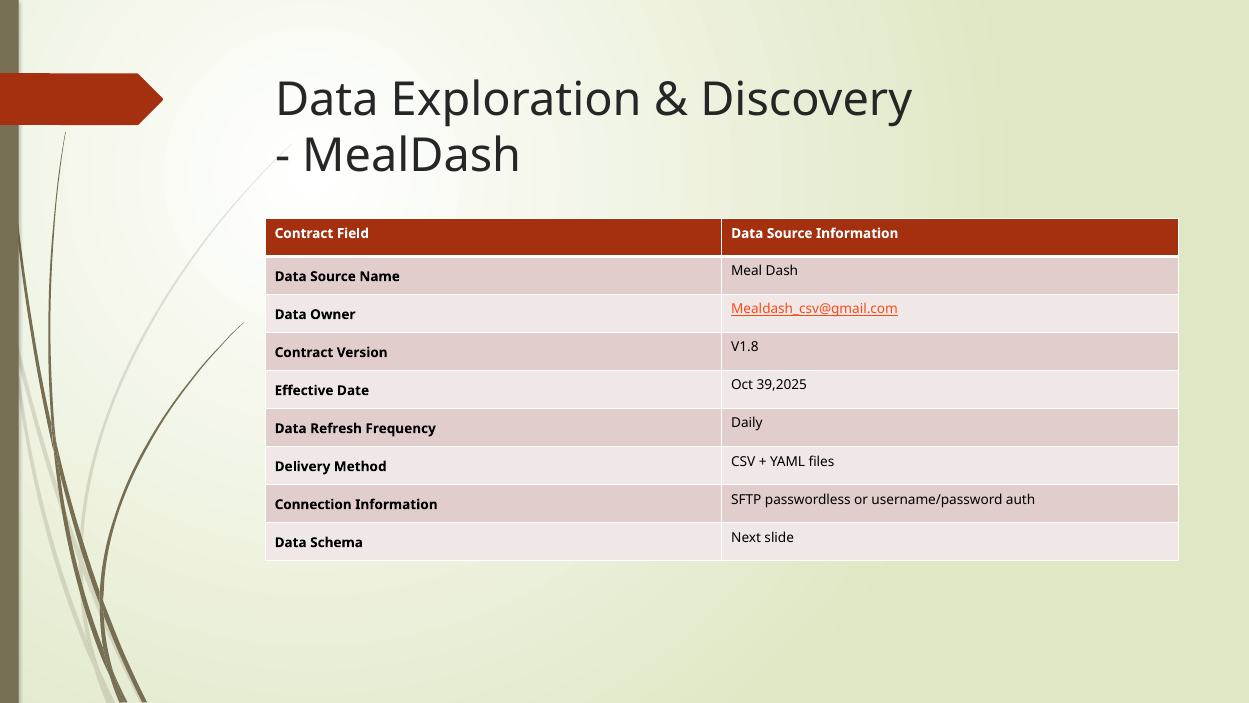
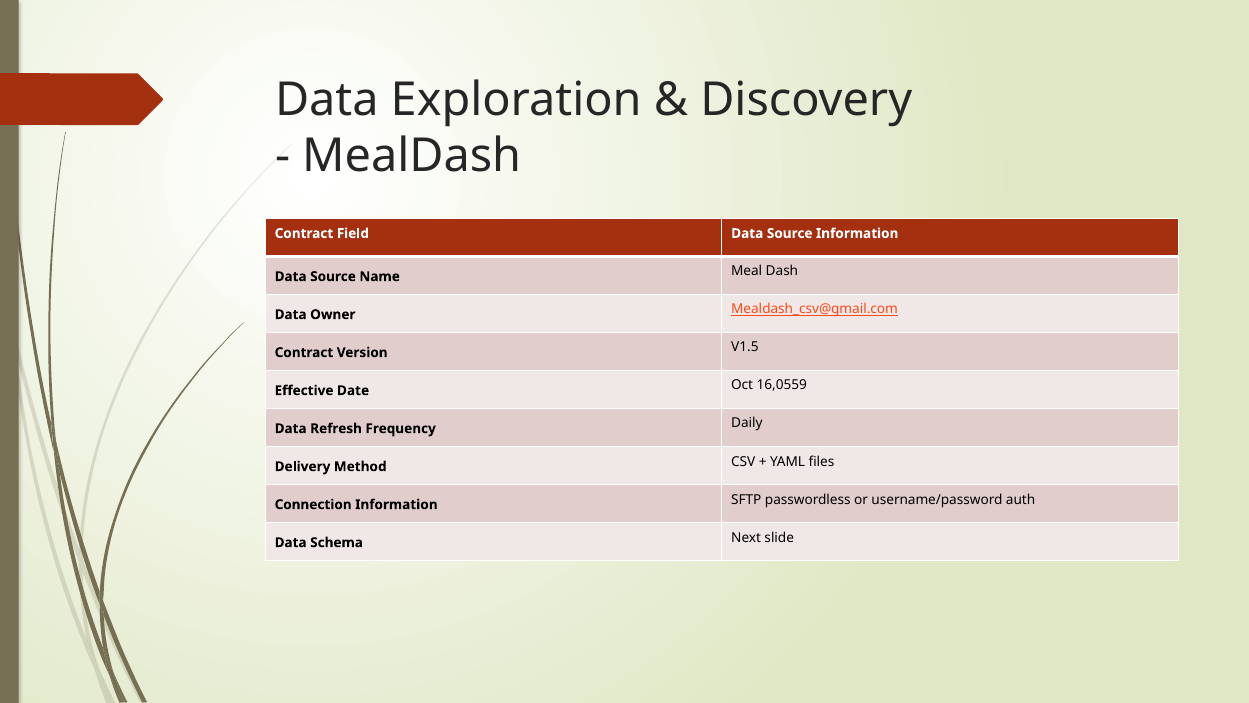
V1.8: V1.8 -> V1.5
39,2025: 39,2025 -> 16,0559
